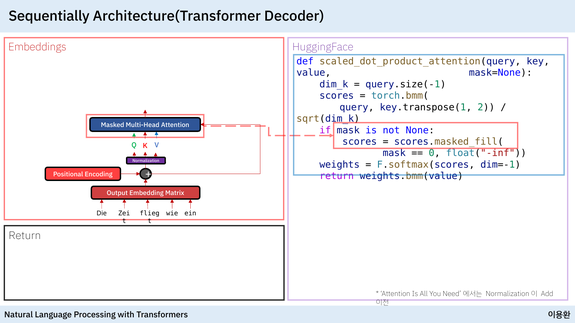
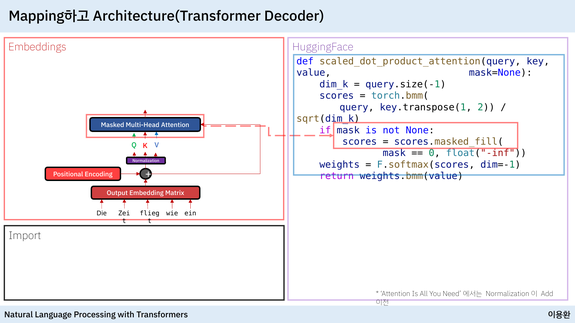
Sequentially: Sequentially -> Mapping하고
Return at (25, 236): Return -> Import
